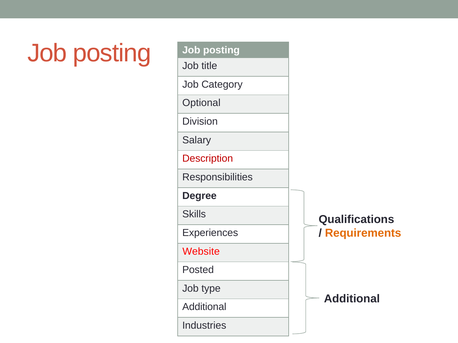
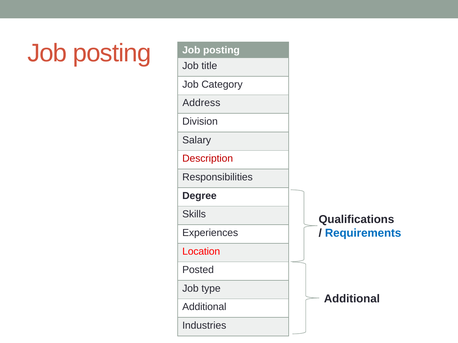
Optional: Optional -> Address
Requirements colour: orange -> blue
Website: Website -> Location
